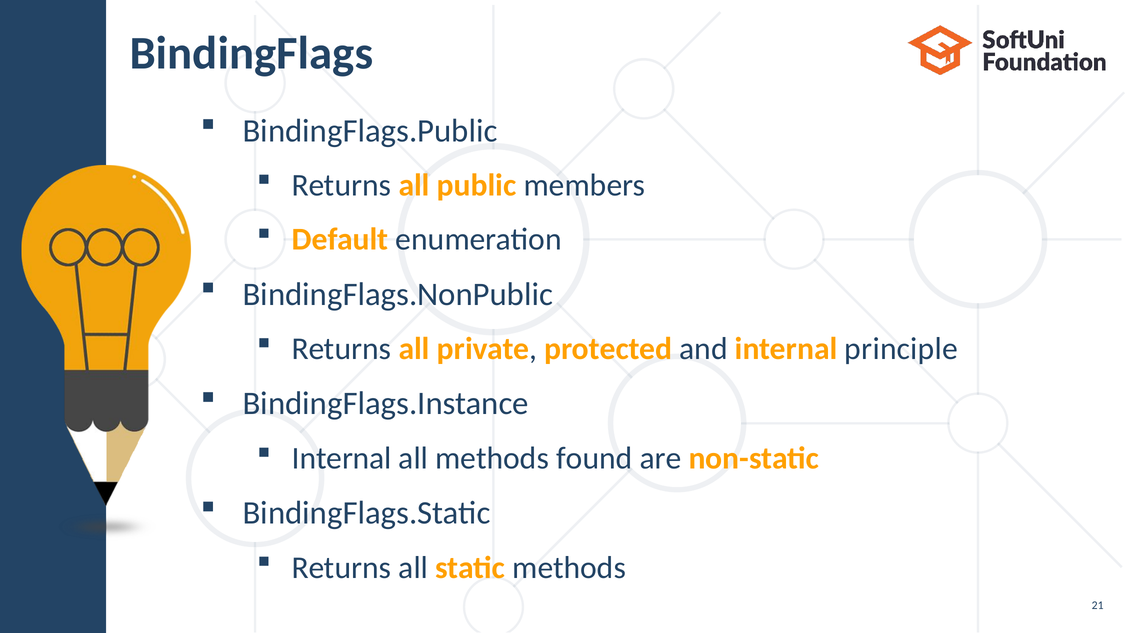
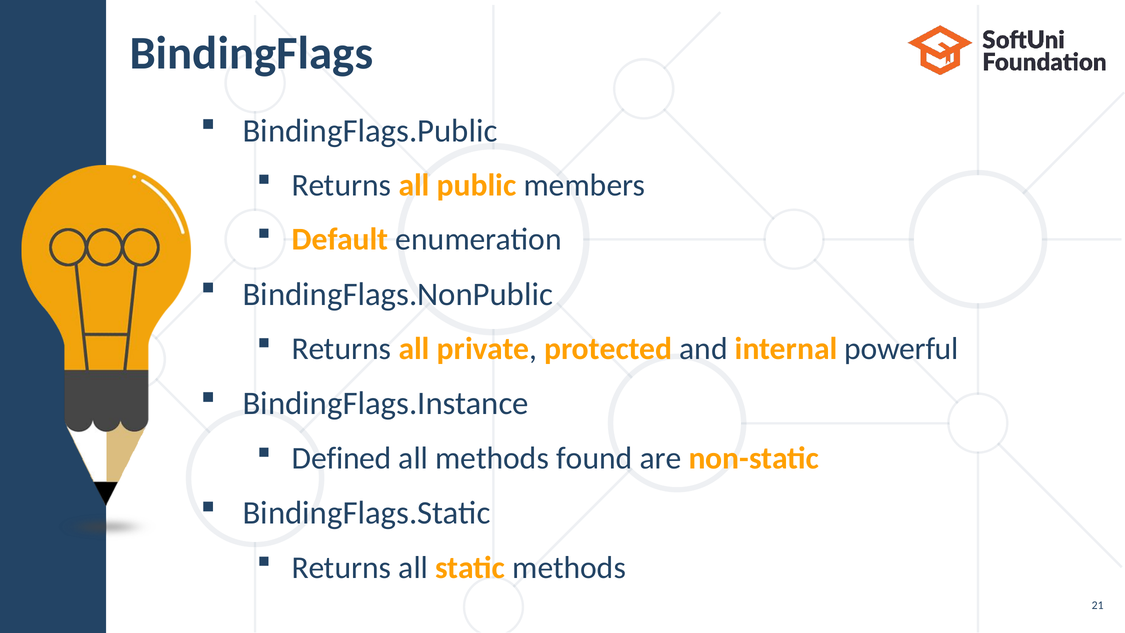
principle: principle -> powerful
Internal at (342, 458): Internal -> Defined
